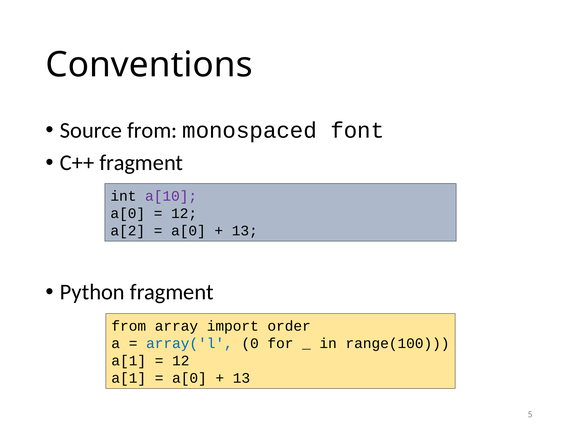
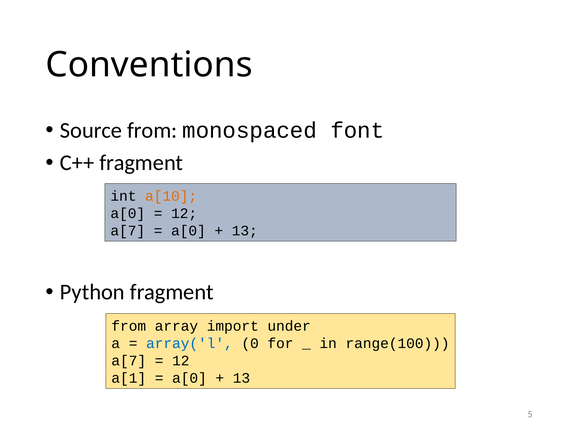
a[10 colour: purple -> orange
a[2 at (128, 230): a[2 -> a[7
order: order -> under
a[1 at (129, 360): a[1 -> a[7
